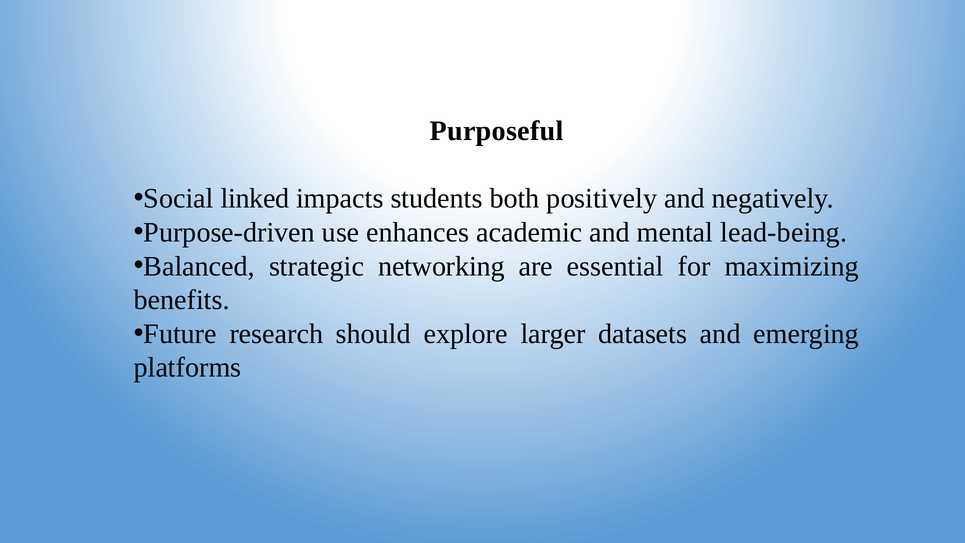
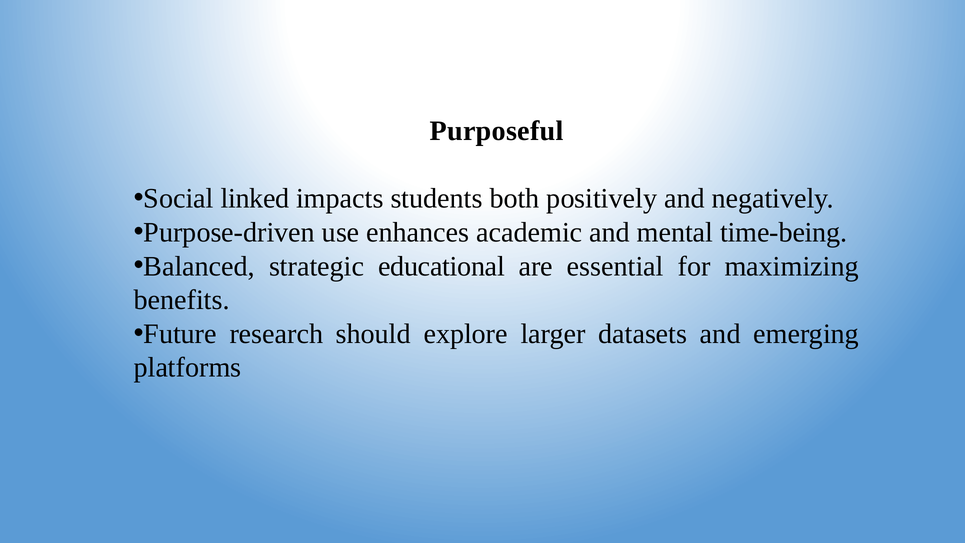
lead-being: lead-being -> time-being
networking: networking -> educational
